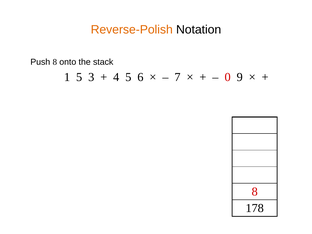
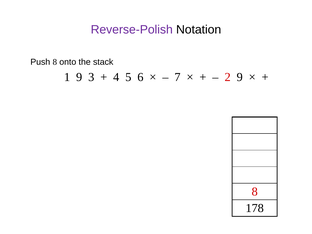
Reverse-Polish colour: orange -> purple
1 5: 5 -> 9
0: 0 -> 2
